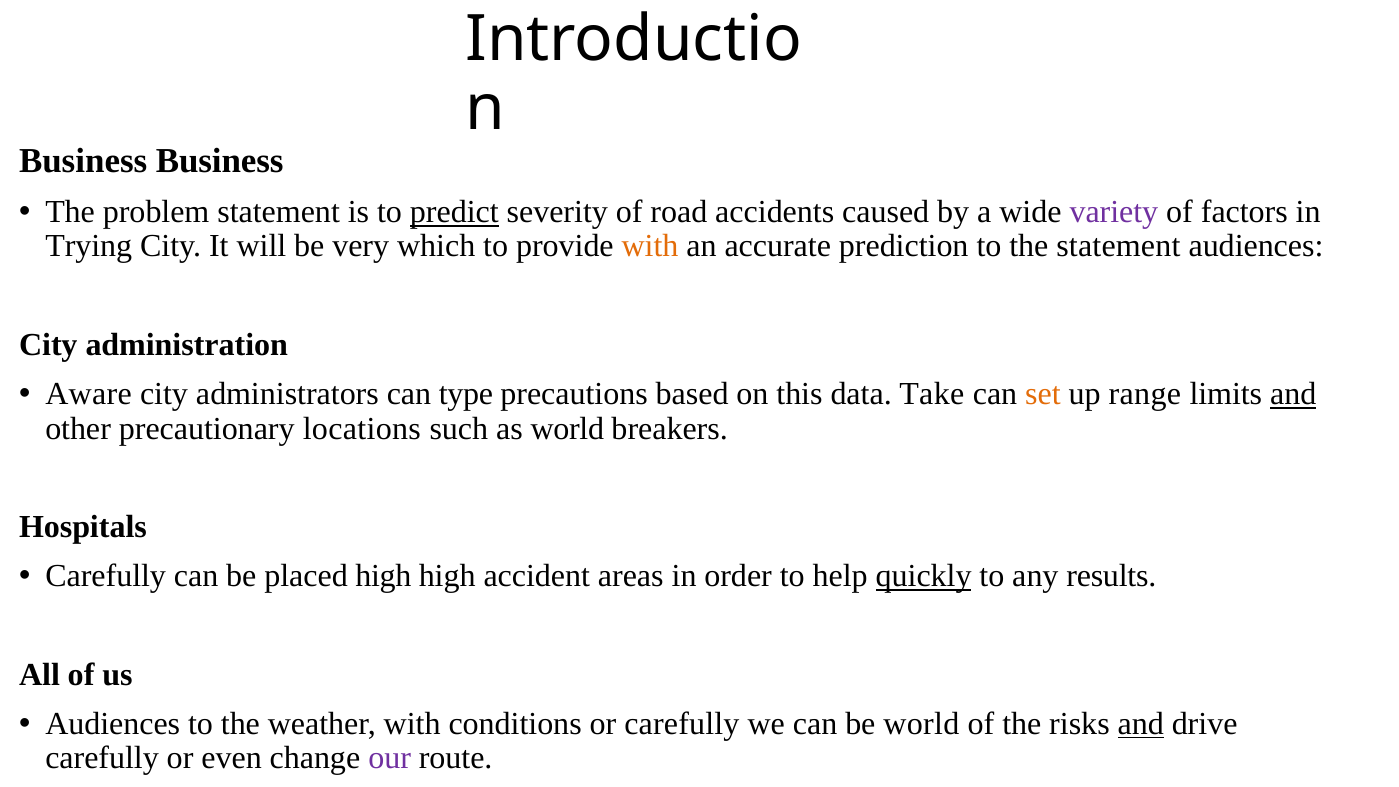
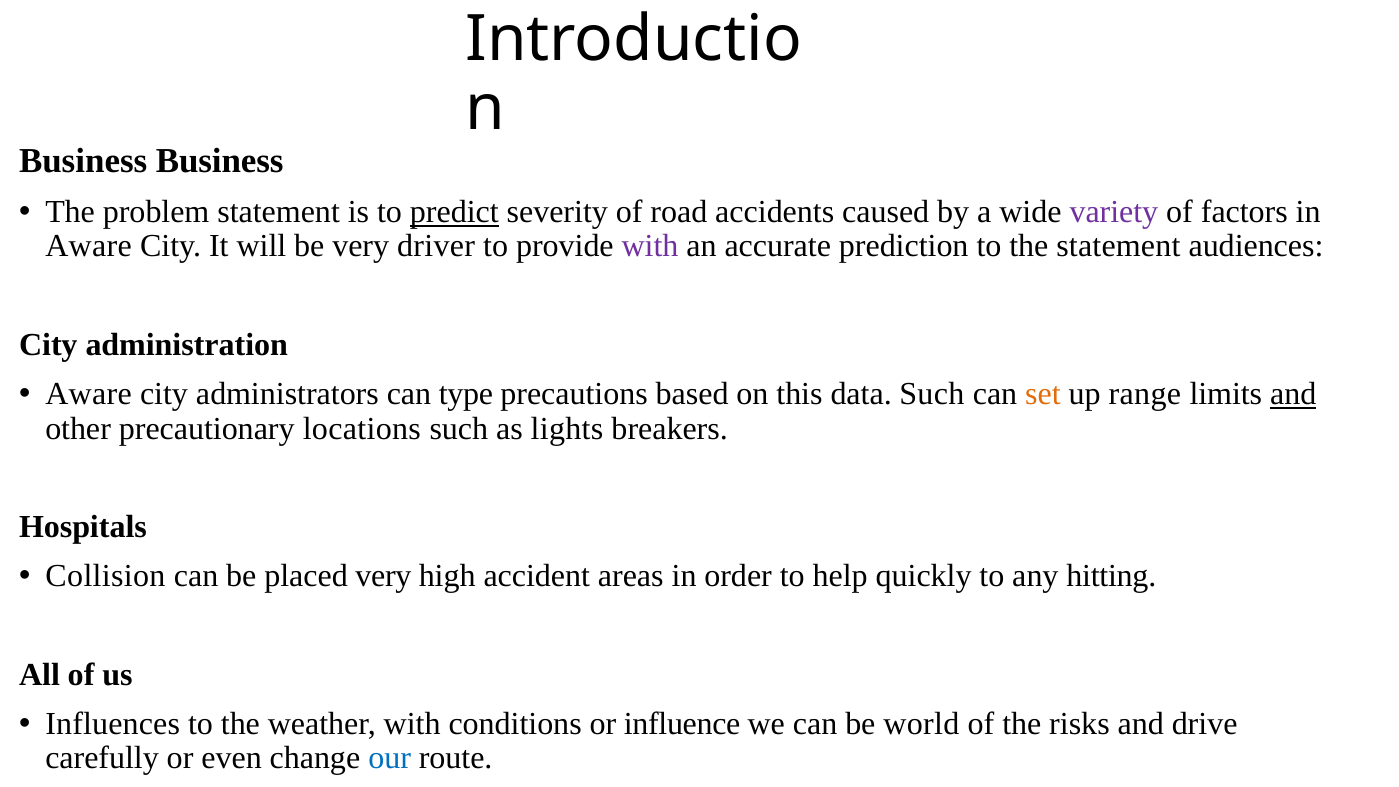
Trying at (89, 246): Trying -> Aware
which: which -> driver
with at (650, 246) colour: orange -> purple
data Take: Take -> Such
as world: world -> lights
Carefully at (106, 576): Carefully -> Collision
placed high: high -> very
quickly underline: present -> none
results: results -> hitting
Audiences at (113, 724): Audiences -> Influences
or carefully: carefully -> influence
and at (1141, 724) underline: present -> none
our colour: purple -> blue
